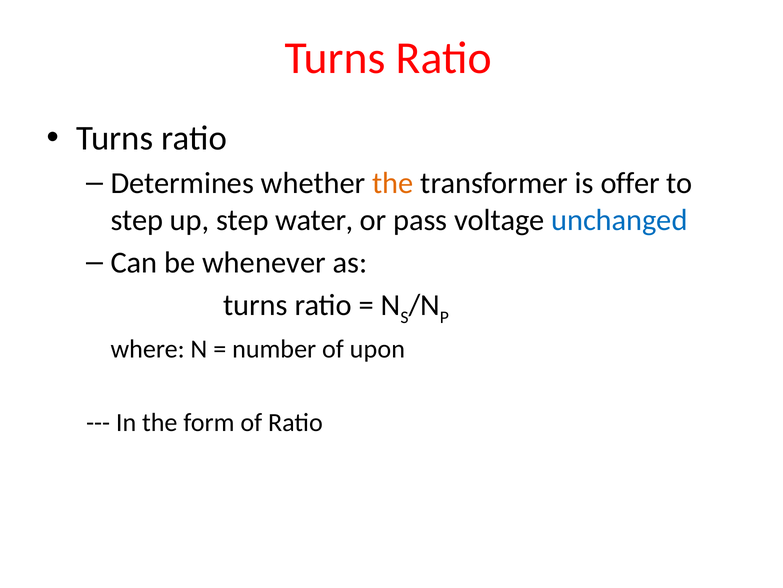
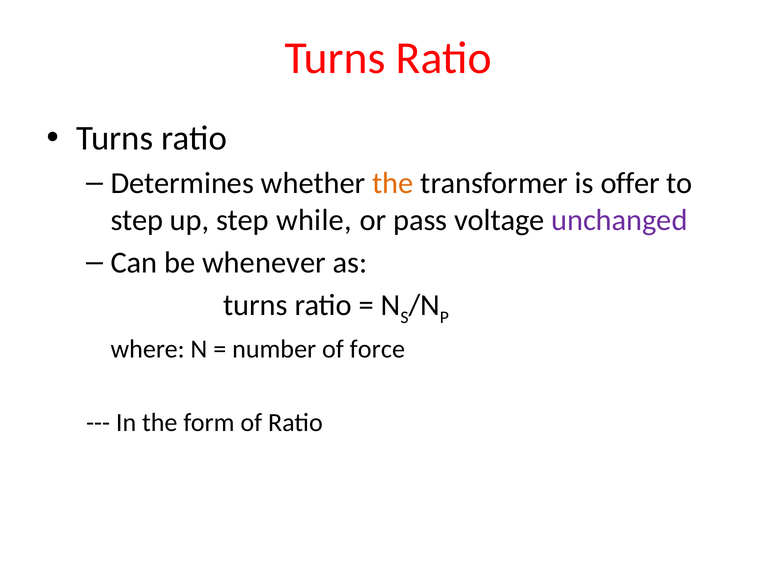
water: water -> while
unchanged colour: blue -> purple
upon: upon -> force
